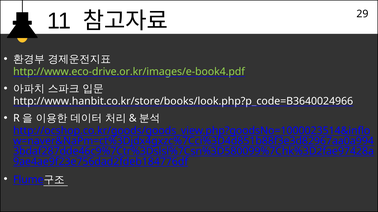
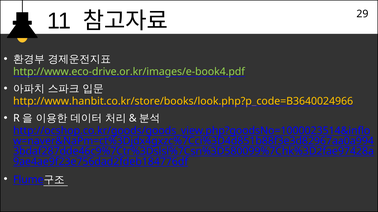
http://www.hanbit.co.kr/store/books/look.php?p_code=B3640024966 colour: white -> yellow
